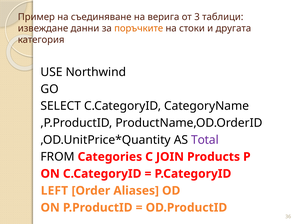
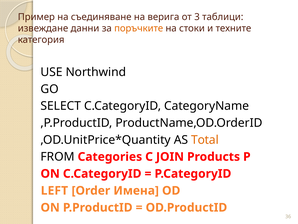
другата: другата -> техните
Total colour: purple -> orange
Aliases: Aliases -> Имена
